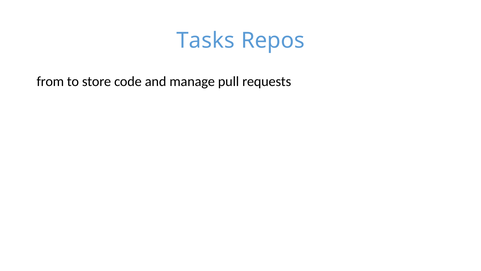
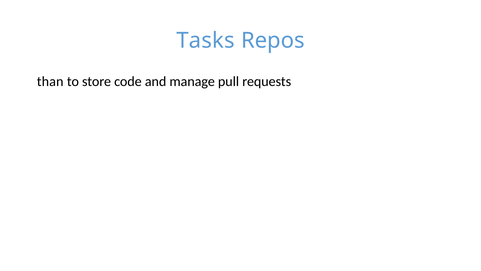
from: from -> than
